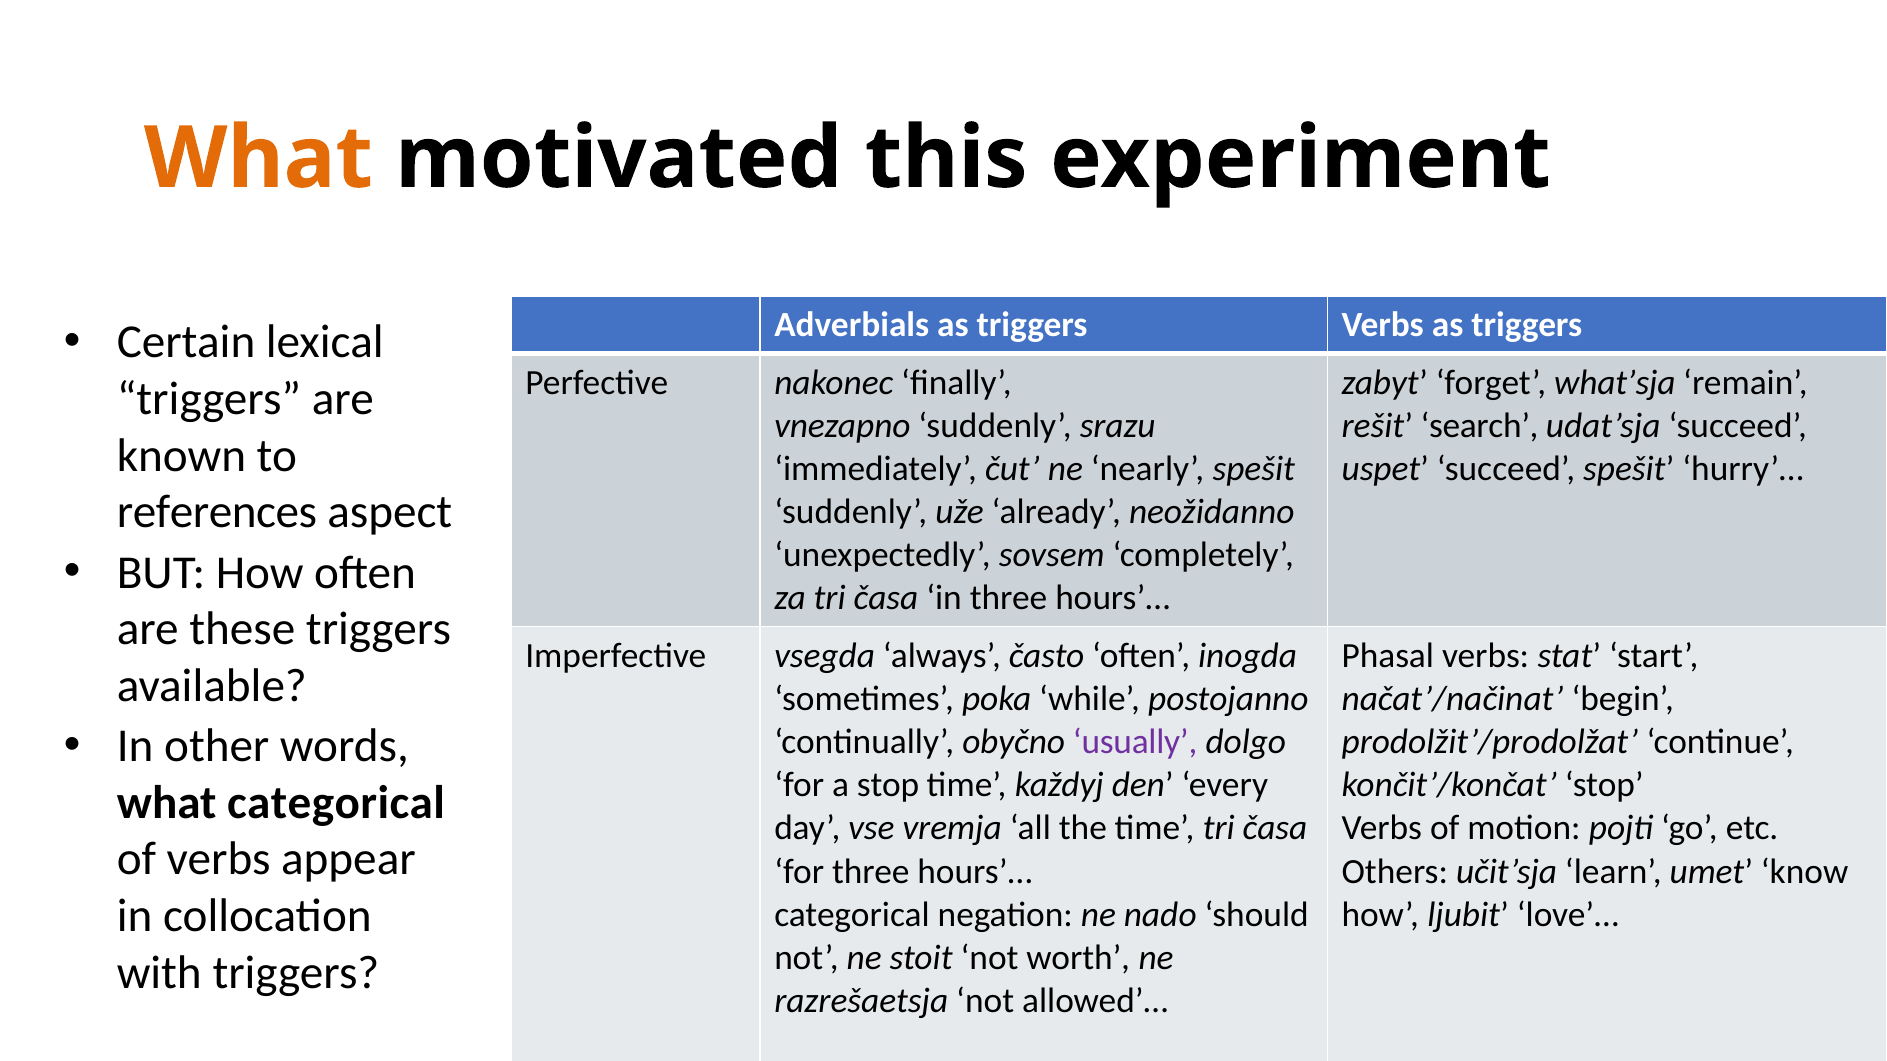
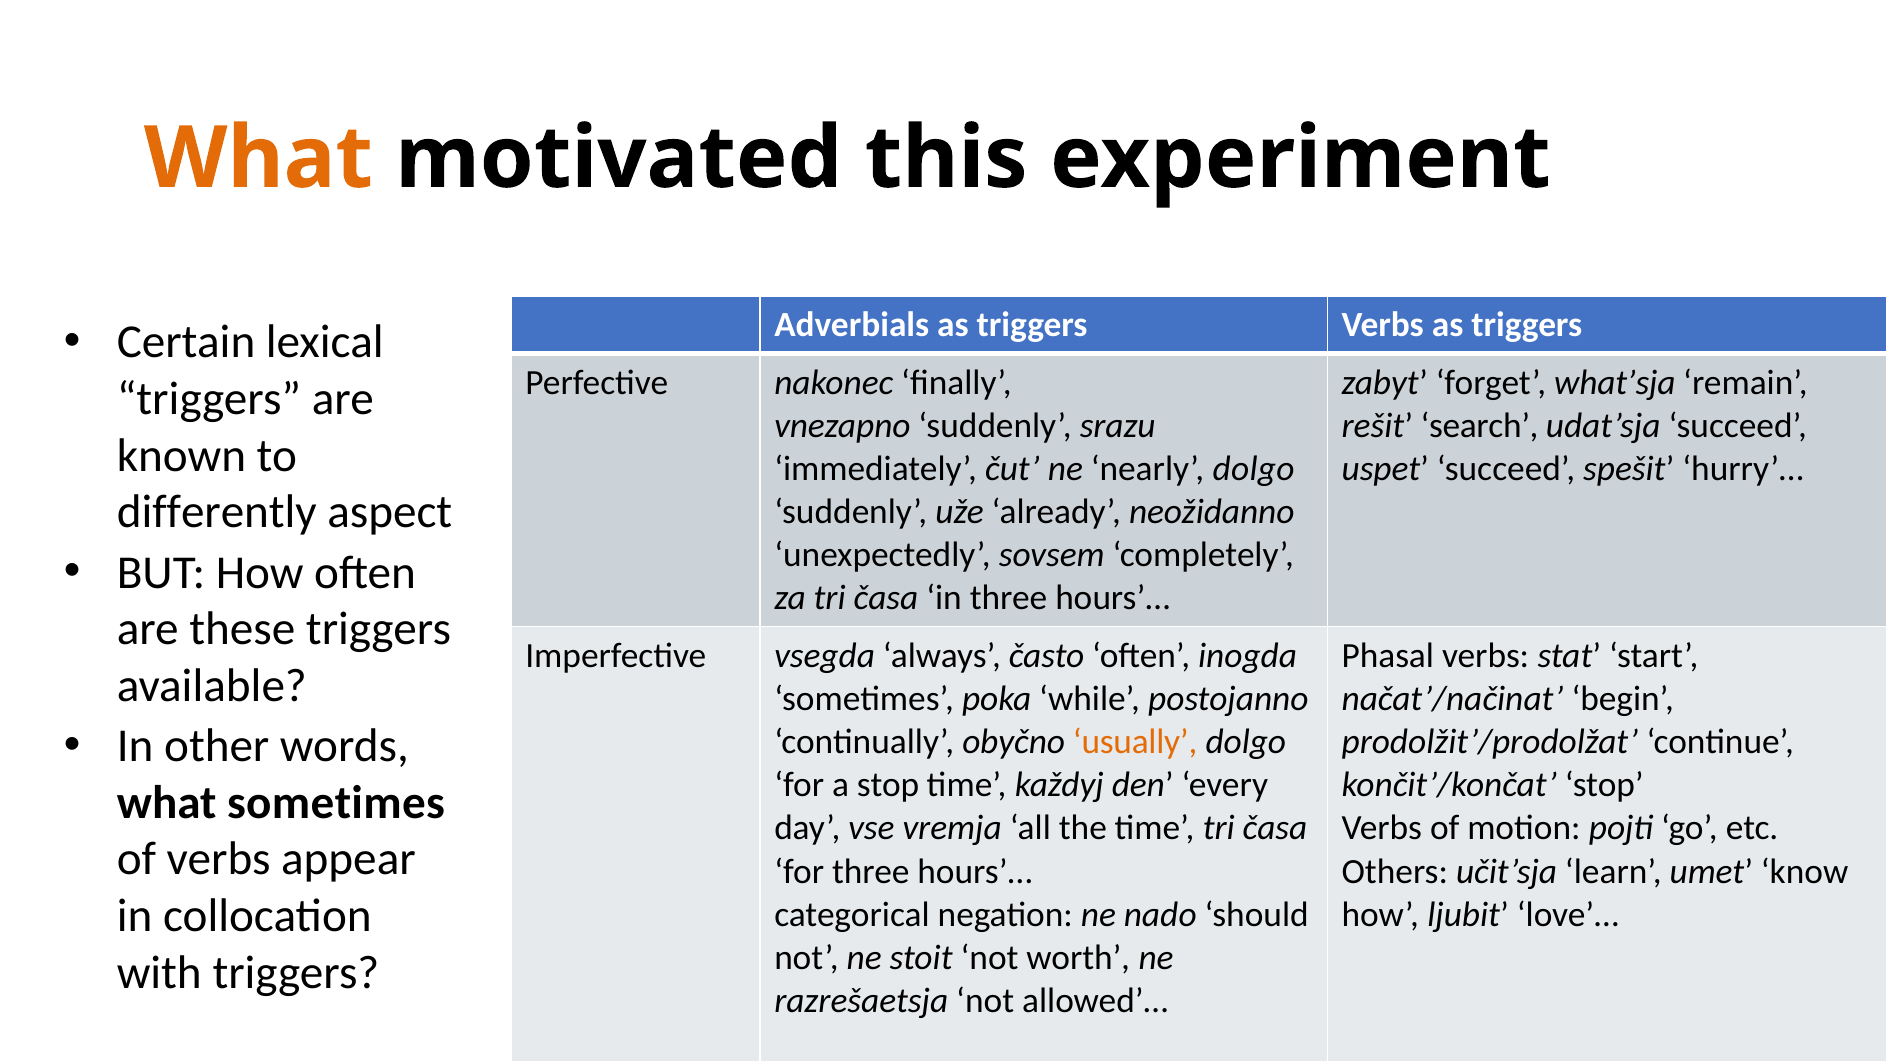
nearly spešit: spešit -> dolgo
references: references -> differently
usually colour: purple -> orange
what categorical: categorical -> sometimes
